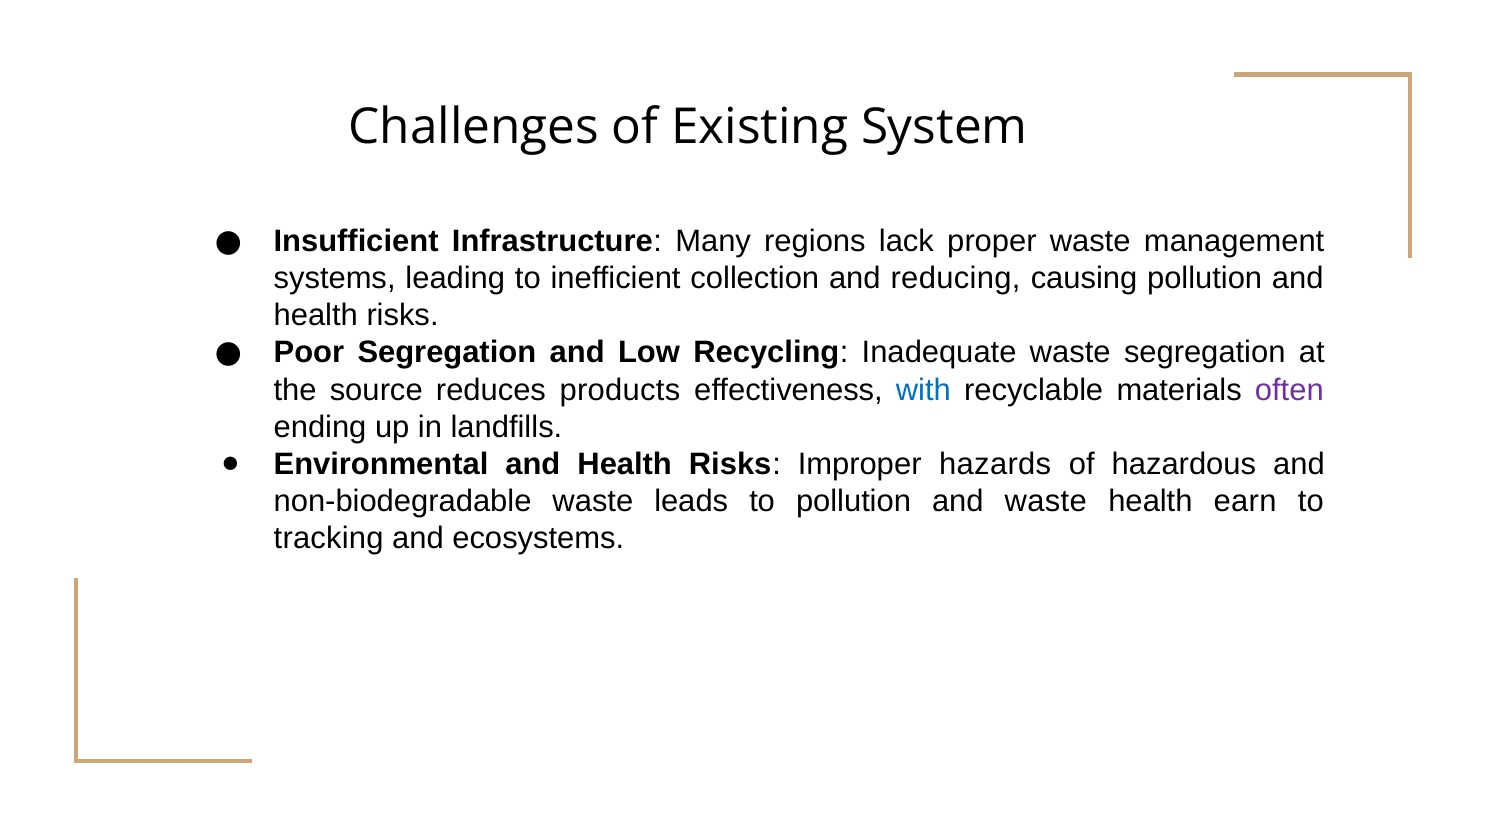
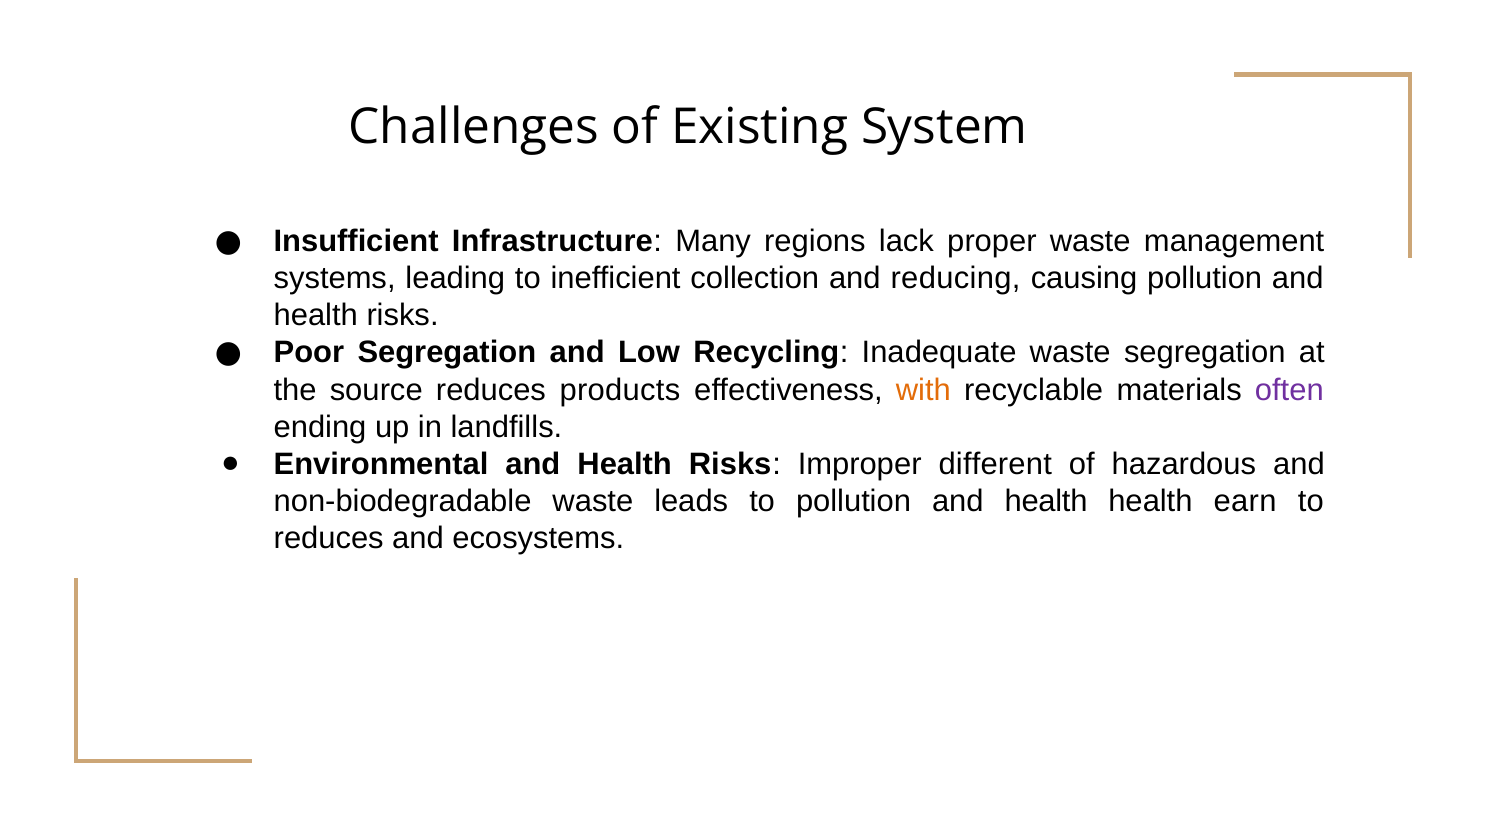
with colour: blue -> orange
hazards: hazards -> different
to pollution and waste: waste -> health
tracking at (329, 538): tracking -> reduces
